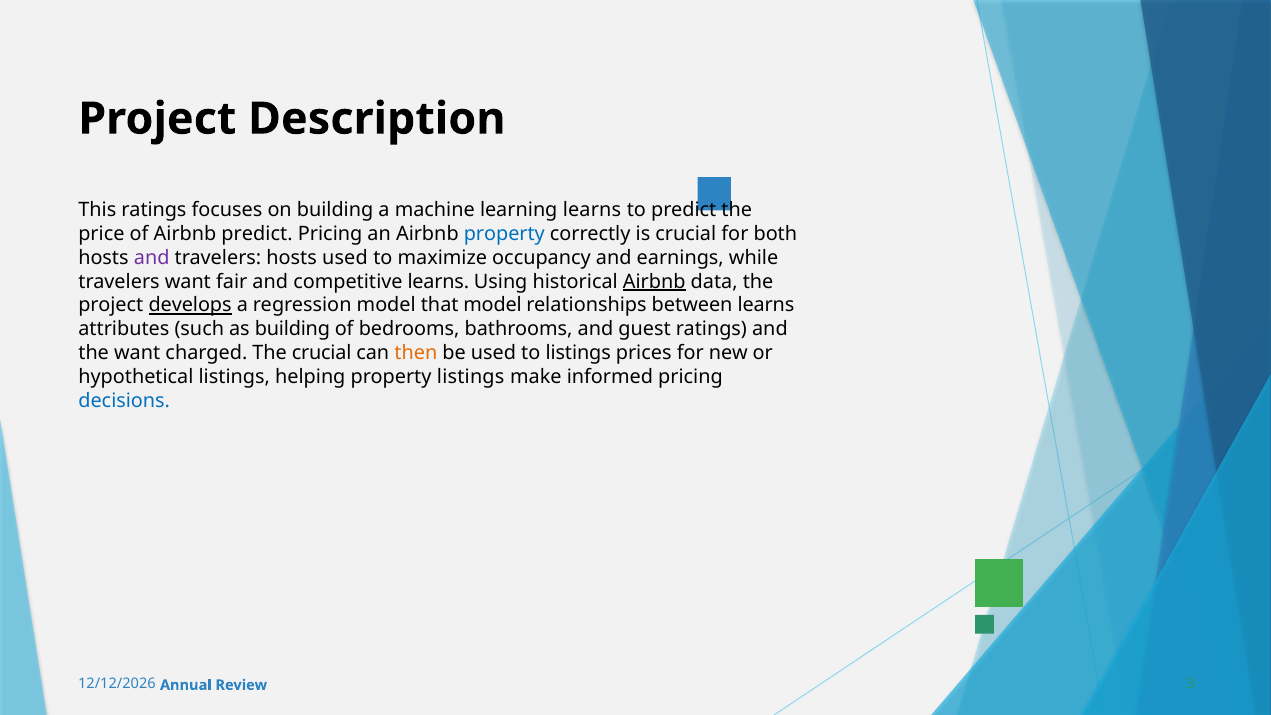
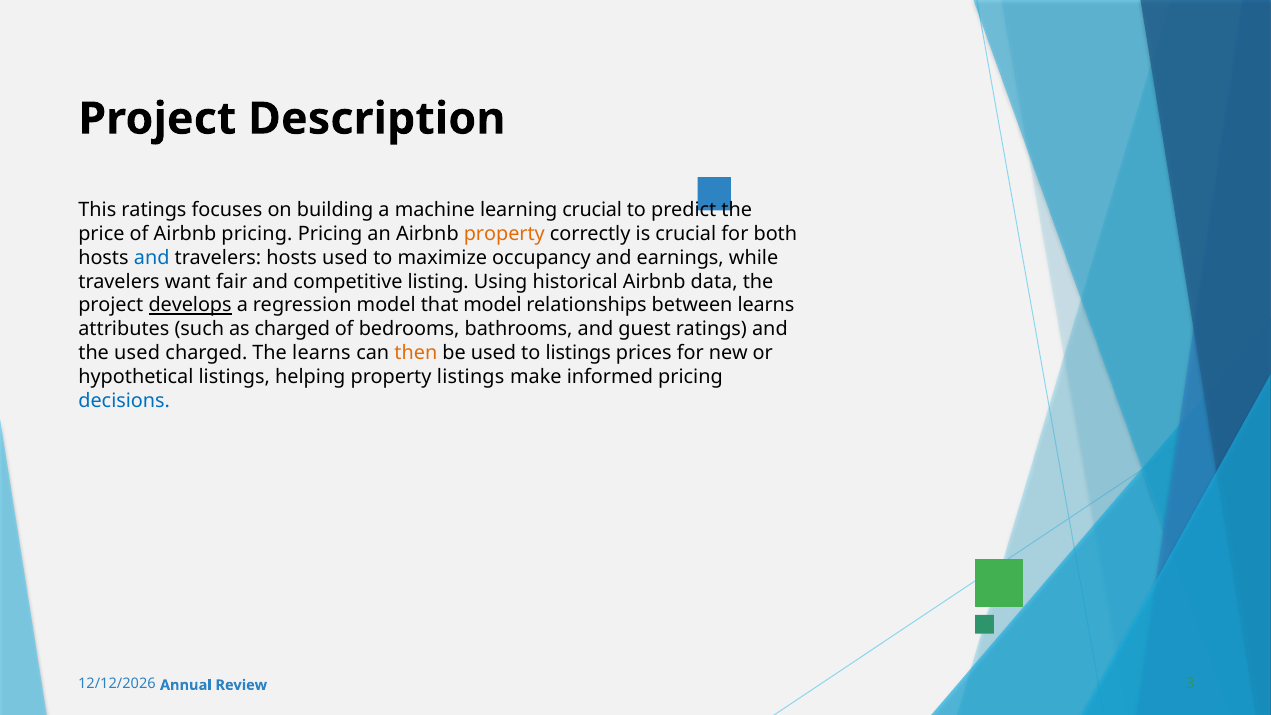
learning learns: learns -> crucial
Airbnb predict: predict -> pricing
property at (504, 234) colour: blue -> orange
and at (152, 258) colour: purple -> blue
competitive learns: learns -> listing
Airbnb at (654, 282) underline: present -> none
as building: building -> charged
the want: want -> used
The crucial: crucial -> learns
